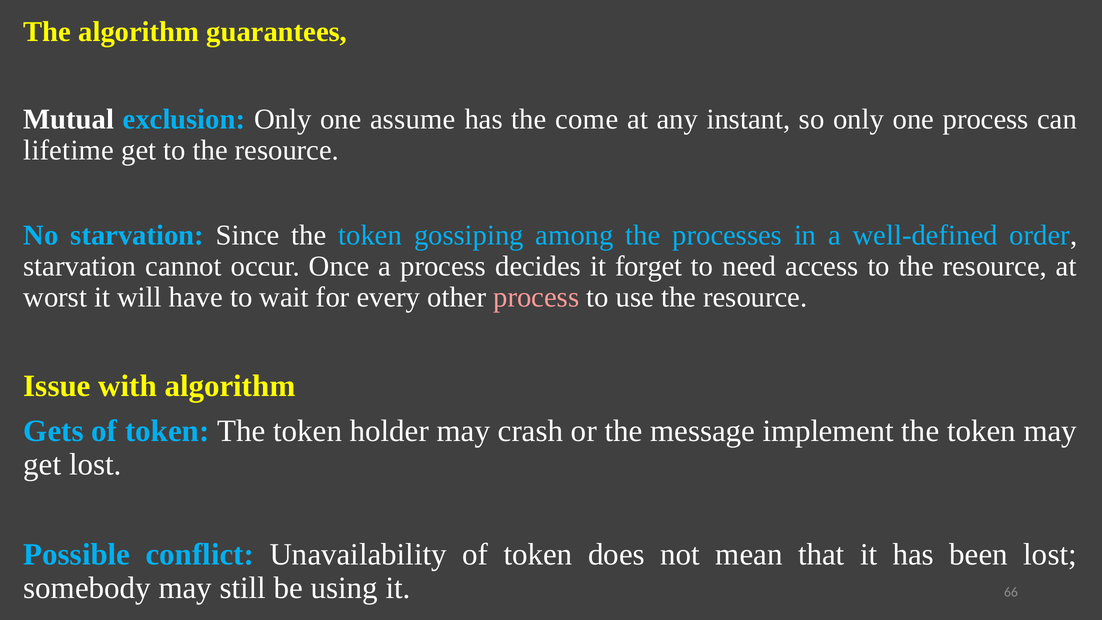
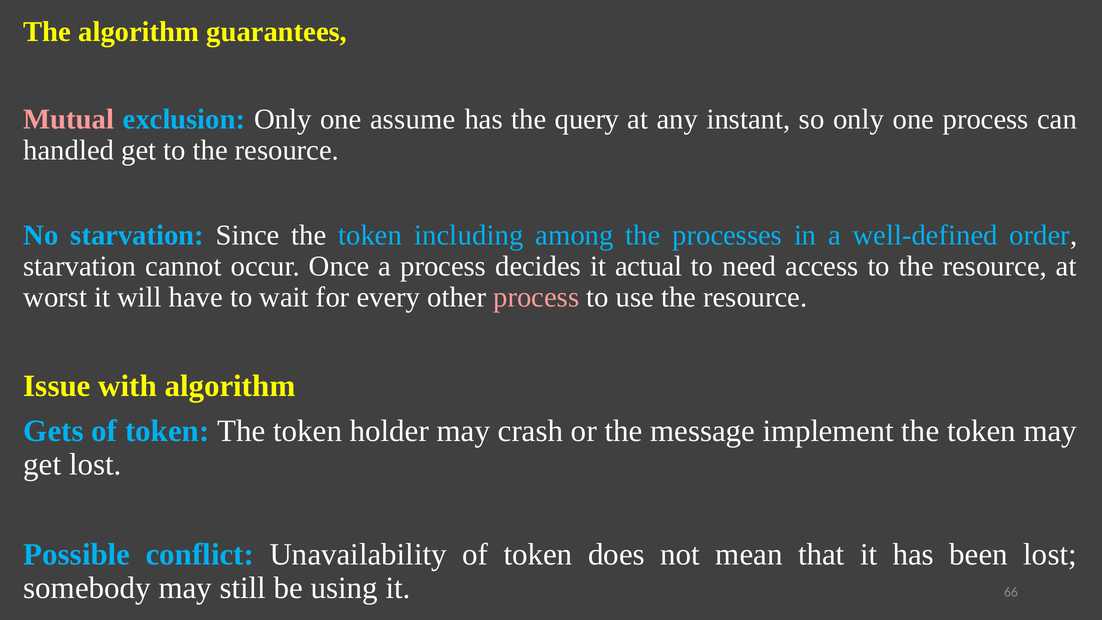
Mutual colour: white -> pink
come: come -> query
lifetime: lifetime -> handled
gossiping: gossiping -> including
forget: forget -> actual
